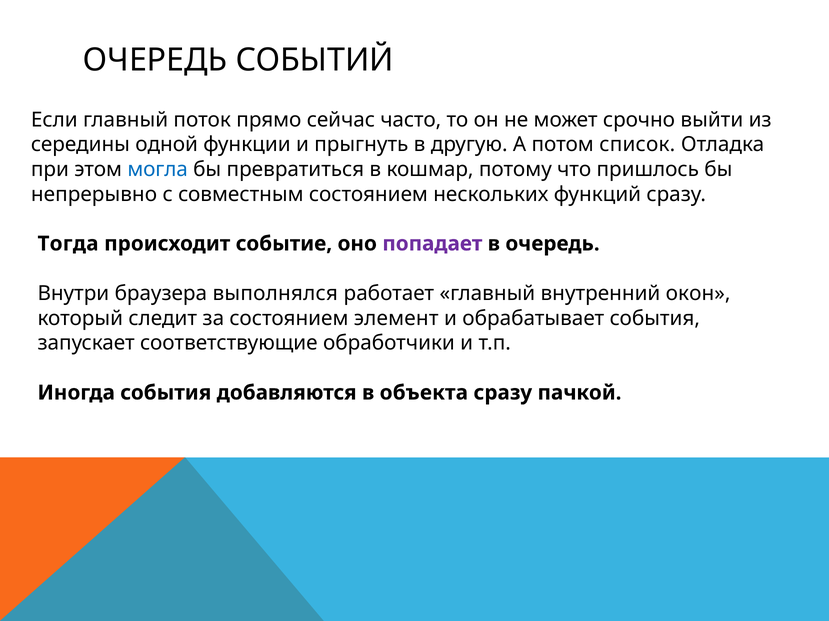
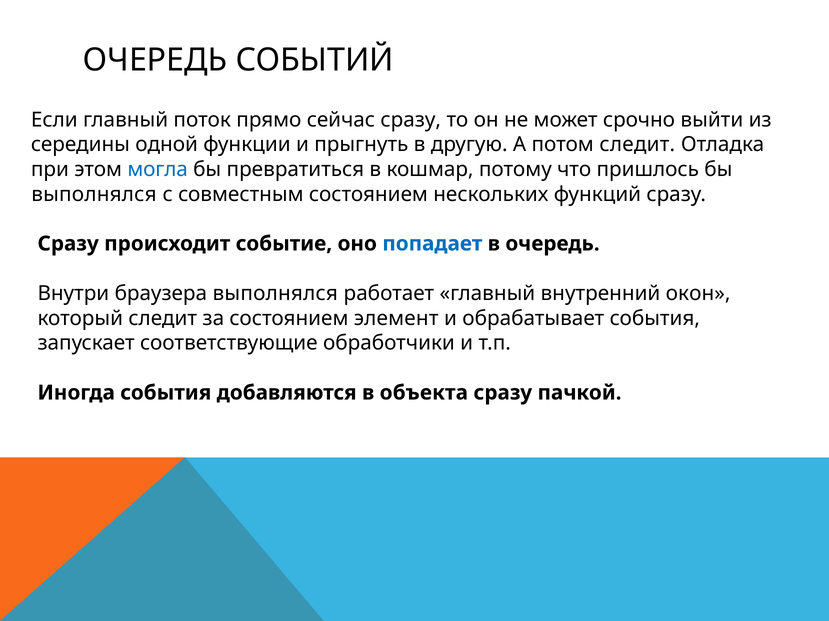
сейчас часто: часто -> сразу
потом список: список -> следит
непрерывно at (94, 195): непрерывно -> выполнялся
Тогда at (68, 244): Тогда -> Сразу
попадает colour: purple -> blue
